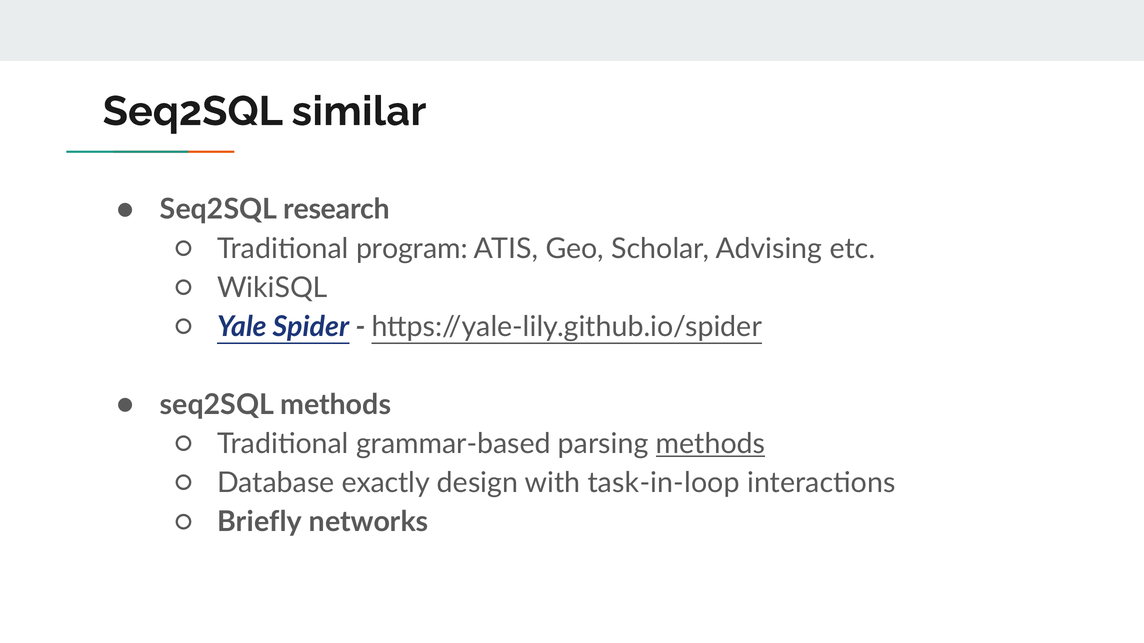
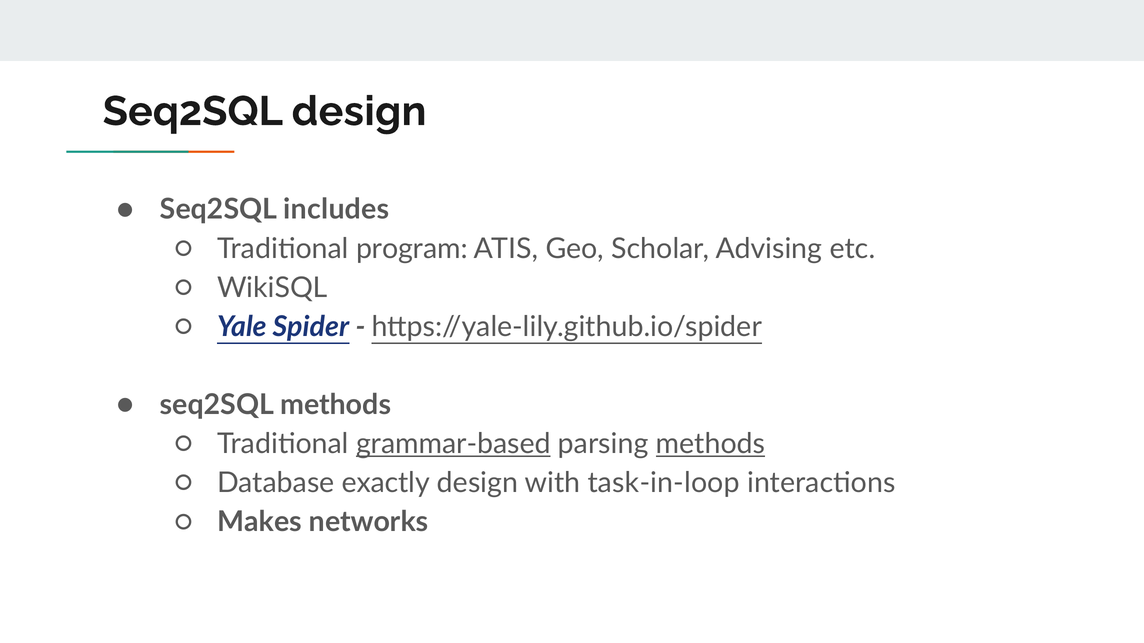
Seq2SQL similar: similar -> design
research: research -> includes
grammar-based underline: none -> present
Briefly: Briefly -> Makes
